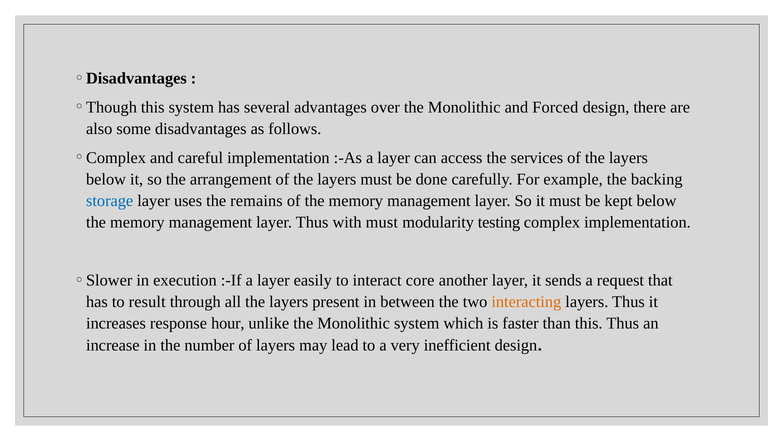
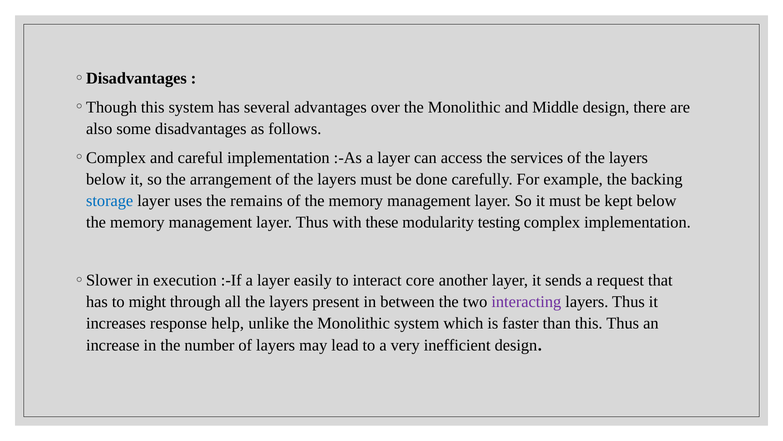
Forced: Forced -> Middle
with must: must -> these
result: result -> might
interacting colour: orange -> purple
hour: hour -> help
